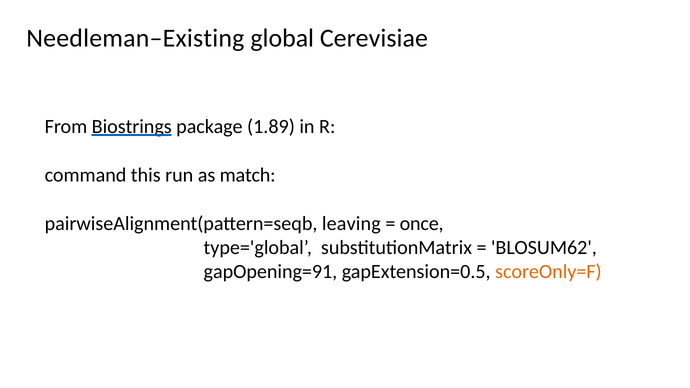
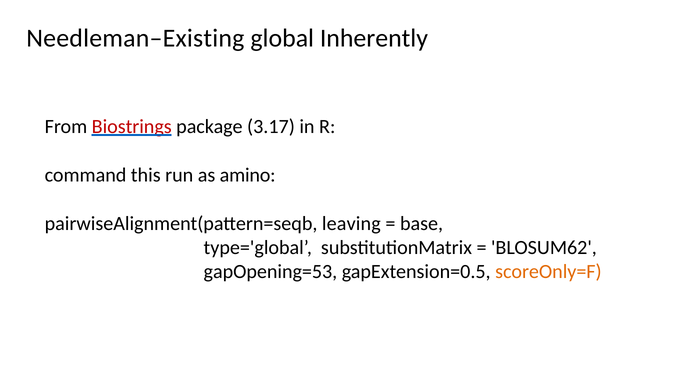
Cerevisiae: Cerevisiae -> Inherently
Biostrings colour: black -> red
1.89: 1.89 -> 3.17
match: match -> amino
once: once -> base
gapOpening=91: gapOpening=91 -> gapOpening=53
